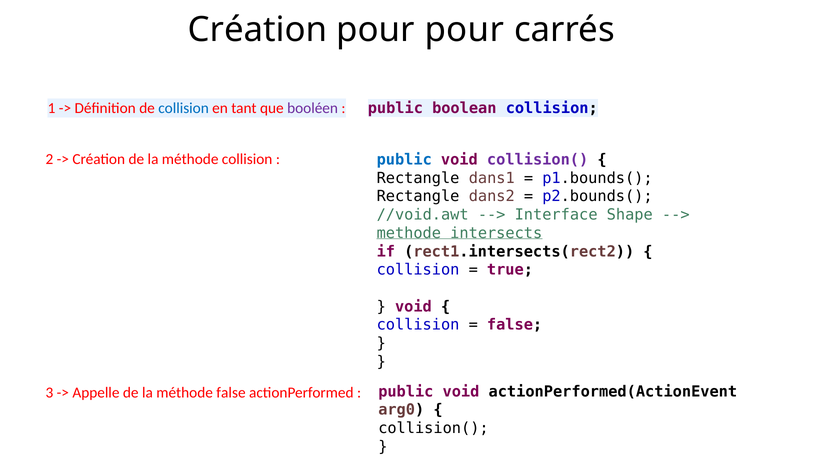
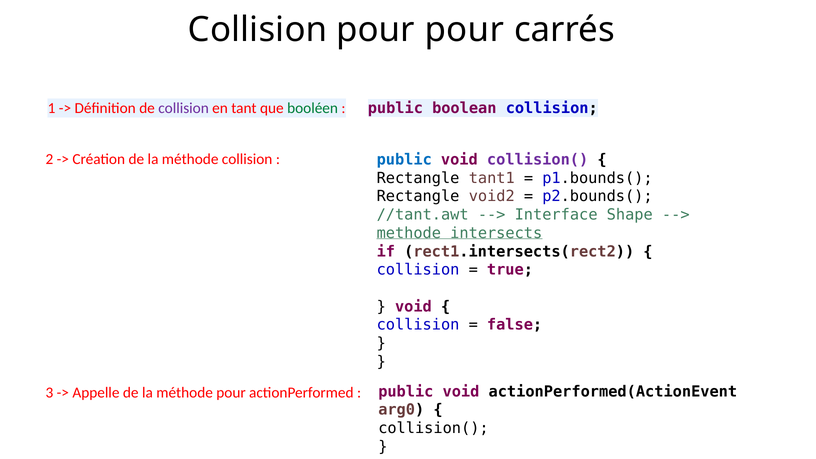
Création at (258, 30): Création -> Collision
collision at (184, 108) colour: blue -> purple
booléen colour: purple -> green
dans1: dans1 -> tant1
dans2: dans2 -> void2
//void.awt: //void.awt -> //tant.awt
méthode false: false -> pour
